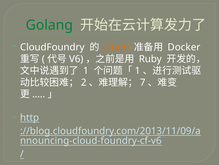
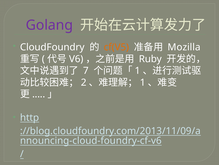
Golang colour: green -> purple
Docker: Docker -> Mozilla
1 at (86, 70): 1 -> 7
7 at (143, 82): 7 -> 1
